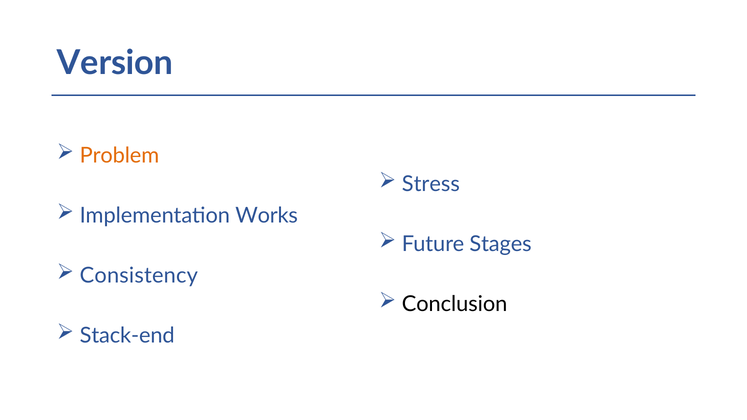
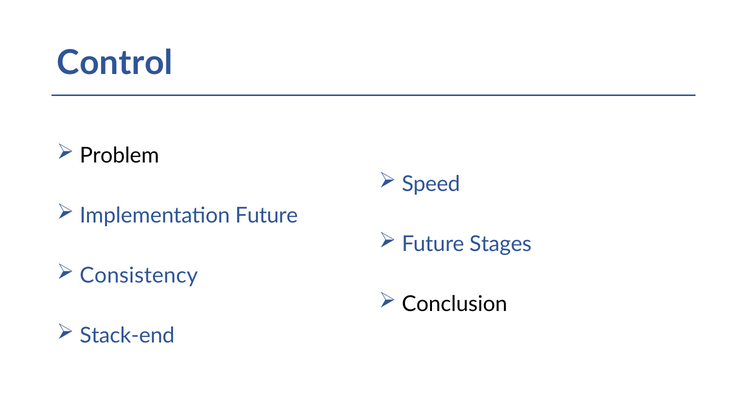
Version: Version -> Control
Problem colour: orange -> black
Stress: Stress -> Speed
Implementation Works: Works -> Future
